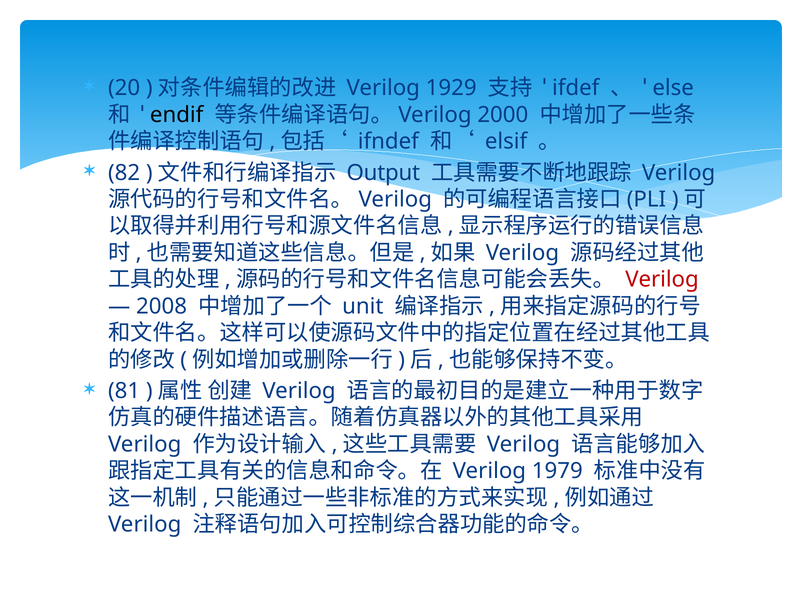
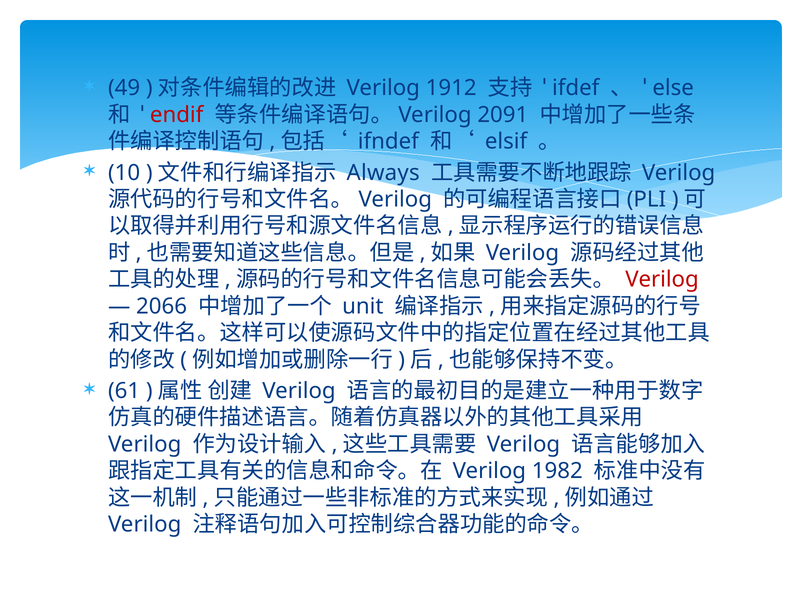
20: 20 -> 49
1929: 1929 -> 1912
endif colour: black -> red
2000: 2000 -> 2091
82: 82 -> 10
Output: Output -> Always
2008: 2008 -> 2066
81: 81 -> 61
1979: 1979 -> 1982
